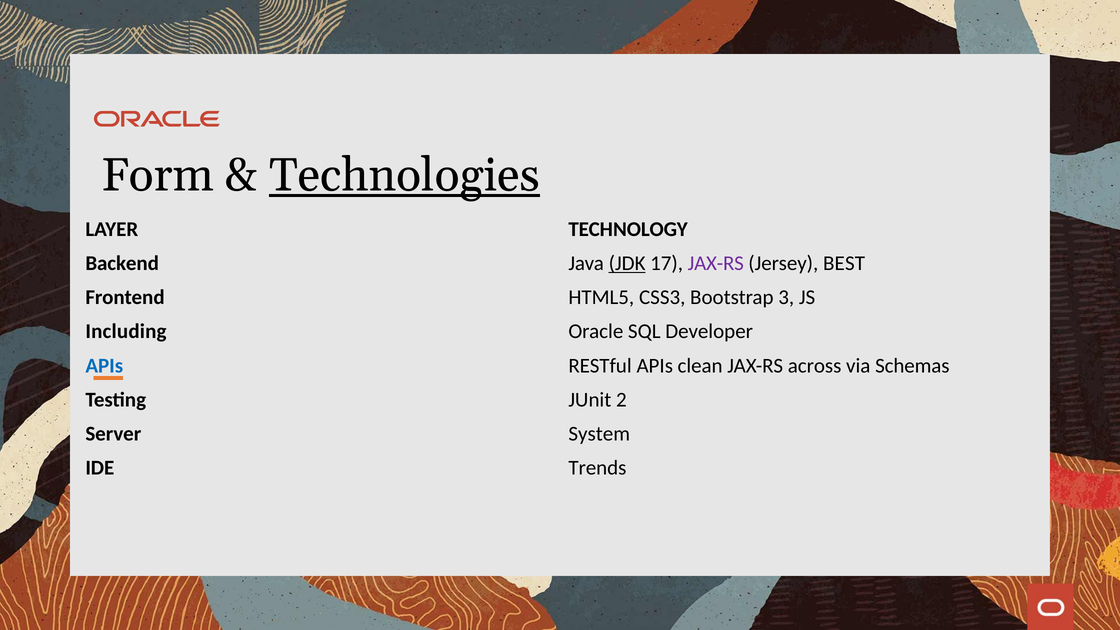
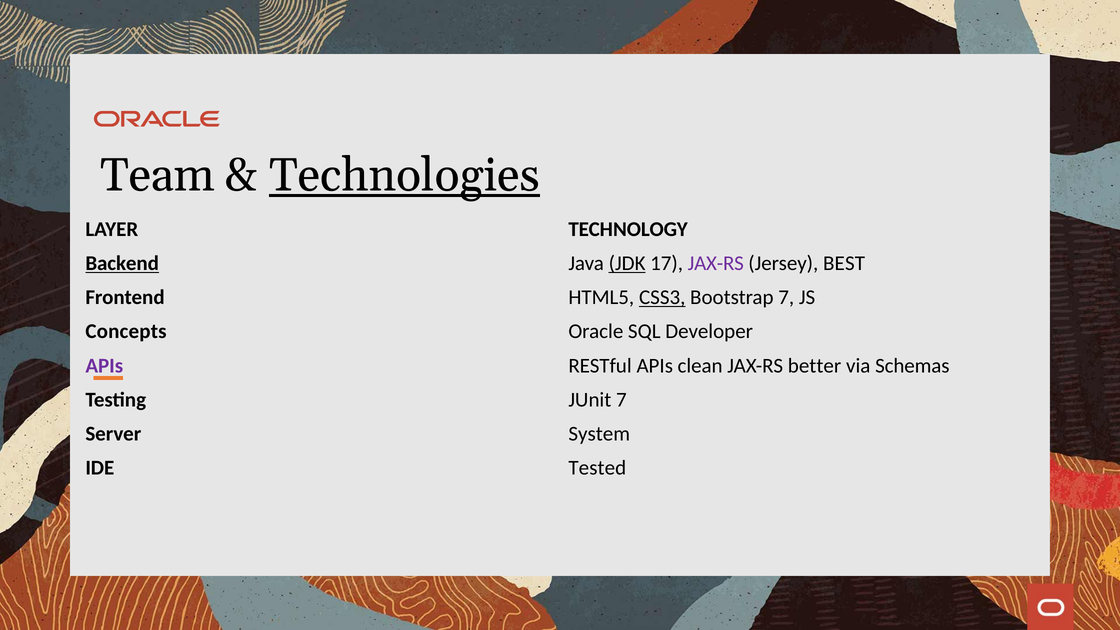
Form: Form -> Team
Backend underline: none -> present
CSS3 underline: none -> present
Bootstrap 3: 3 -> 7
Including: Including -> Concepts
APIs at (104, 366) colour: blue -> purple
across: across -> better
JUnit 2: 2 -> 7
Trends: Trends -> Tested
